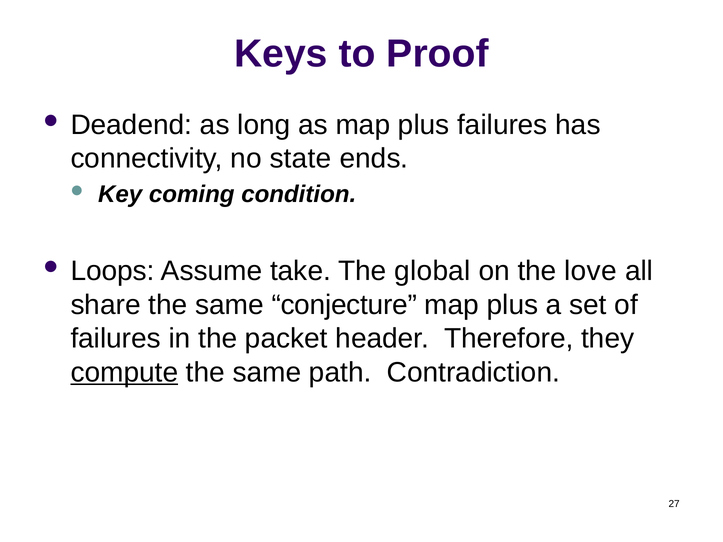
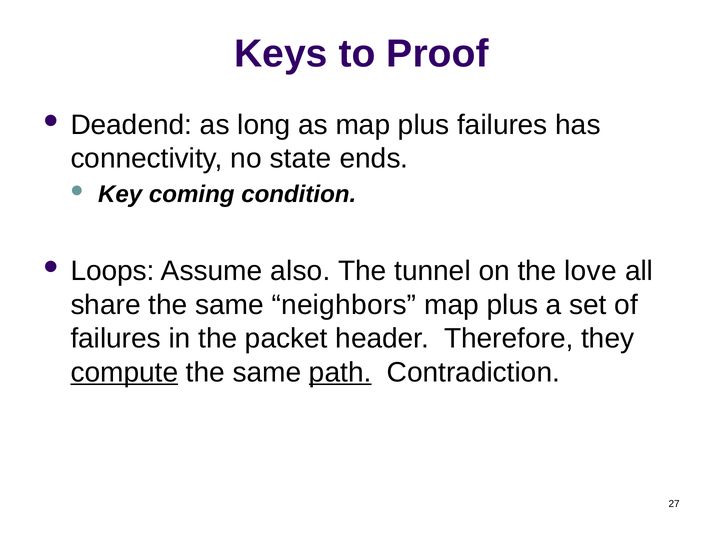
take: take -> also
global: global -> tunnel
conjecture: conjecture -> neighbors
path underline: none -> present
